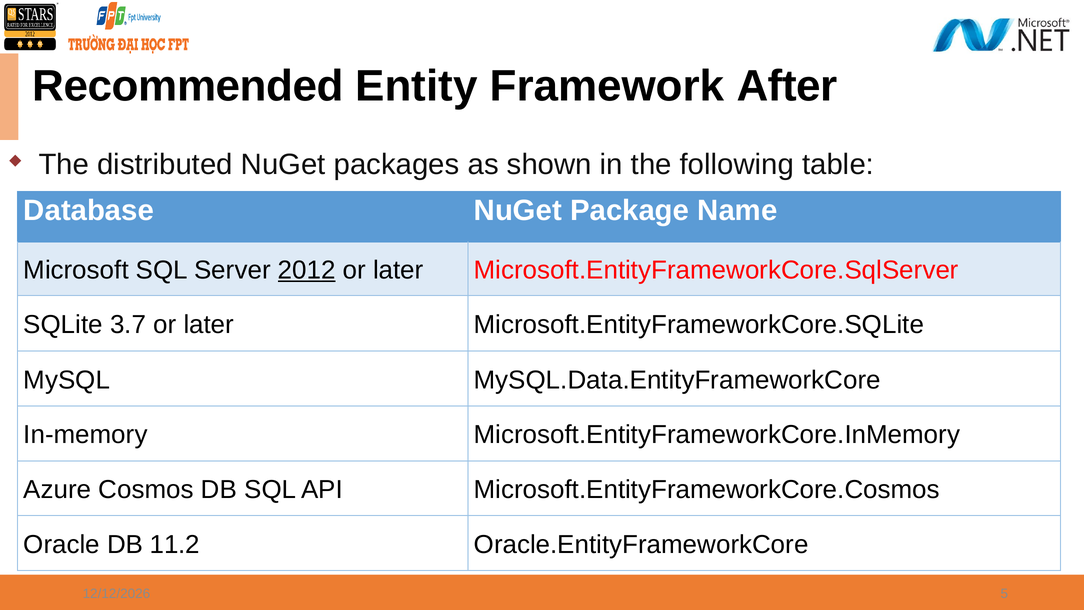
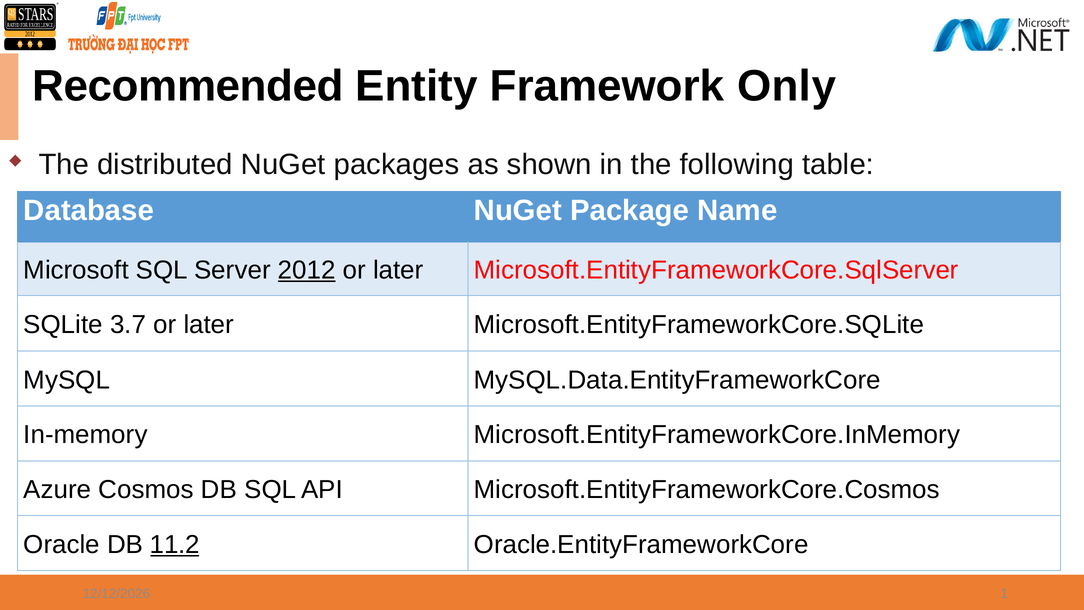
After: After -> Only
11.2 underline: none -> present
5: 5 -> 1
